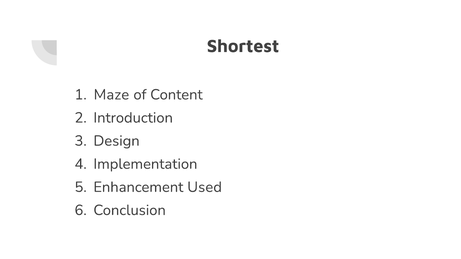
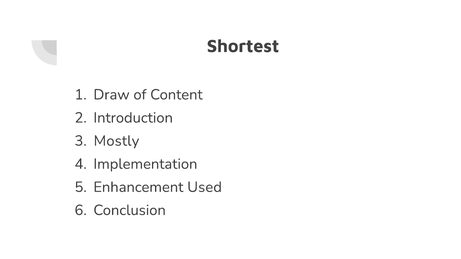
Maze: Maze -> Draw
Design: Design -> Mostly
